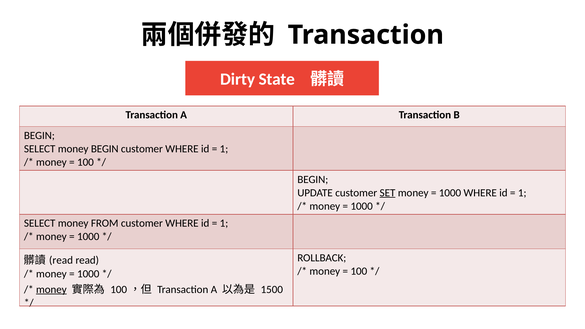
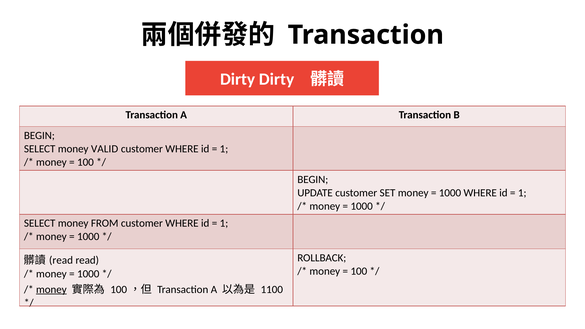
Dirty State: State -> Dirty
money BEGIN: BEGIN -> VALID
SET underline: present -> none
1500: 1500 -> 1100
